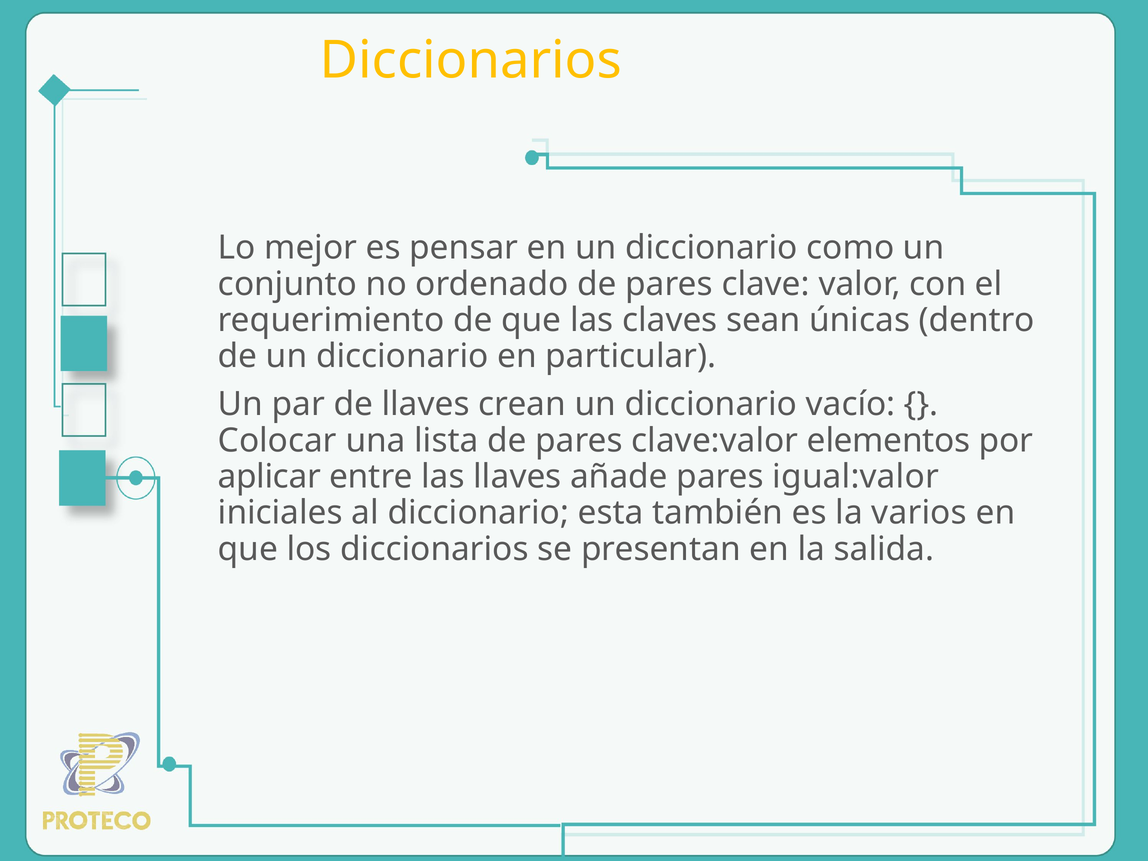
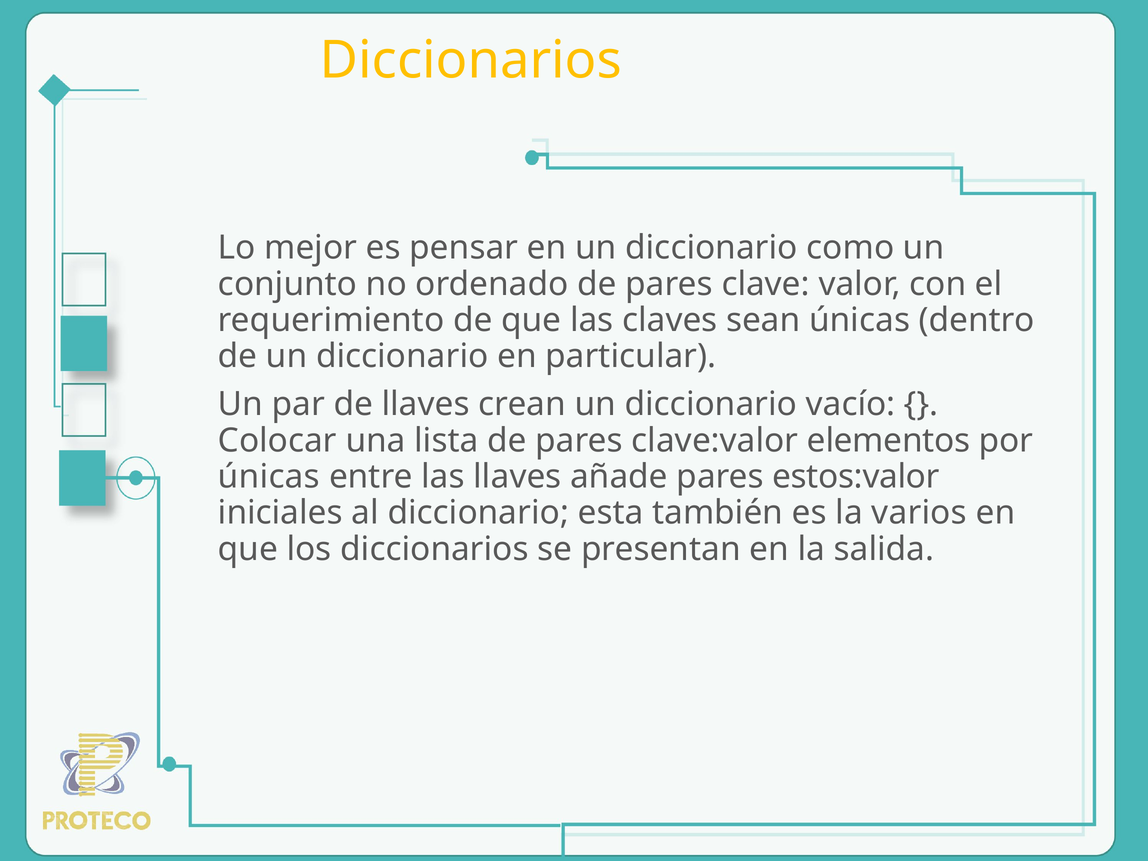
aplicar at (269, 477): aplicar -> únicas
igual:valor: igual:valor -> estos:valor
